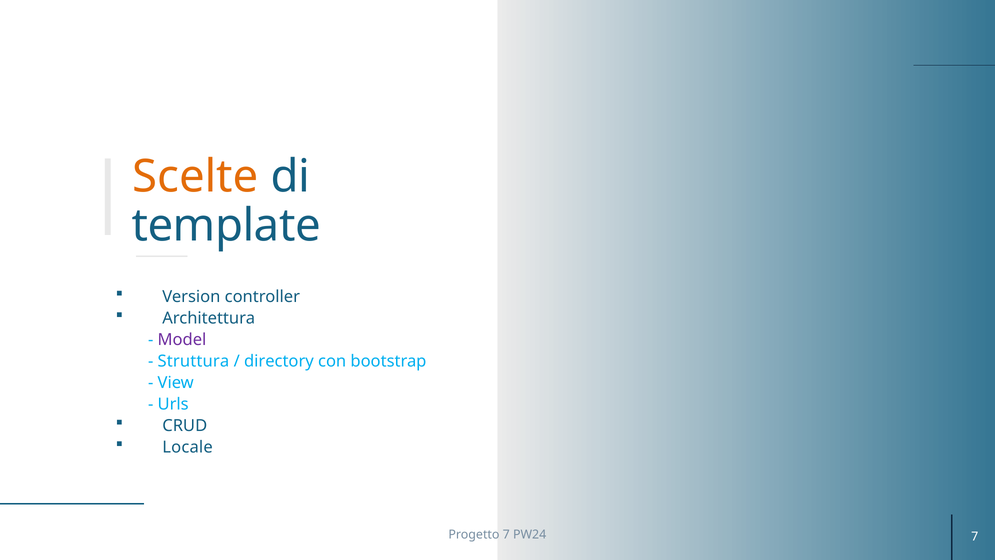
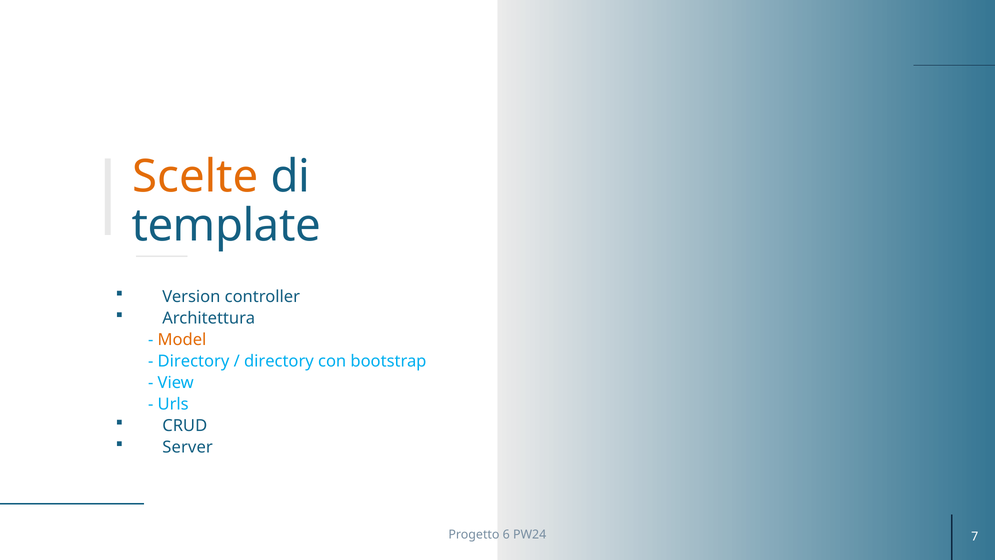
Model colour: purple -> orange
Struttura at (193, 361): Struttura -> Directory
Locale: Locale -> Server
Progetto 7: 7 -> 6
